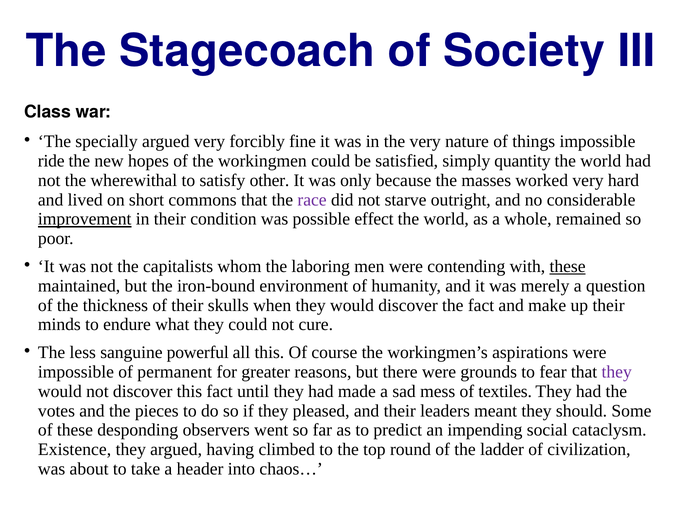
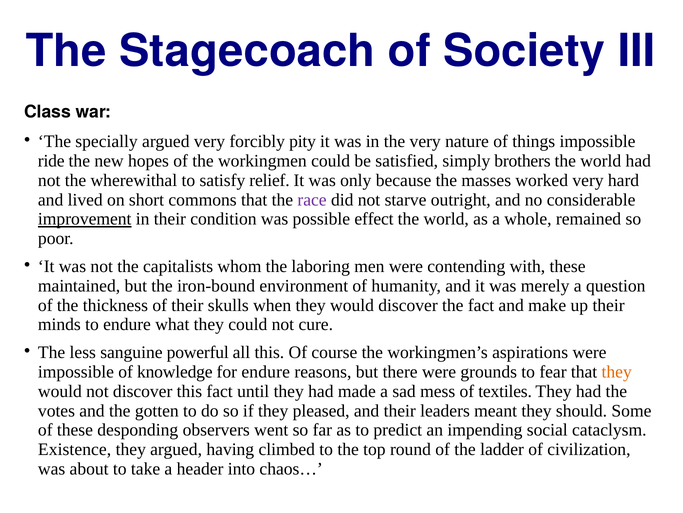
fine: fine -> pity
quantity: quantity -> brothers
other: other -> relief
these at (568, 266) underline: present -> none
permanent: permanent -> knowledge
for greater: greater -> endure
they at (617, 371) colour: purple -> orange
pieces: pieces -> gotten
